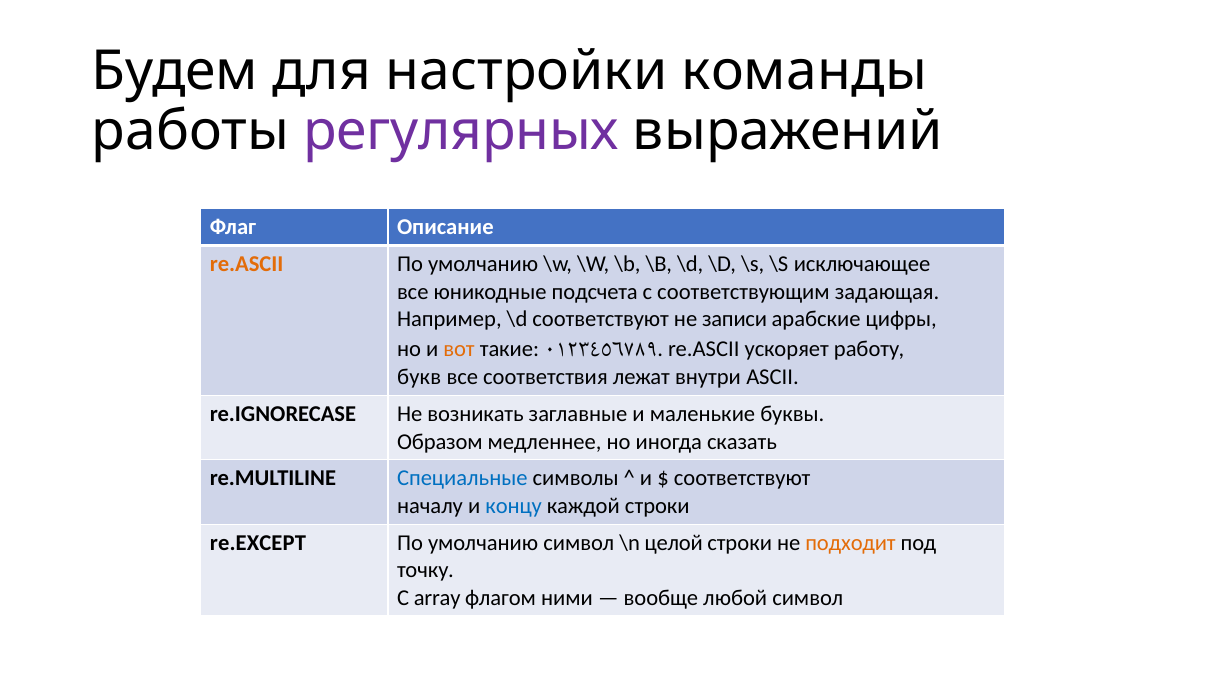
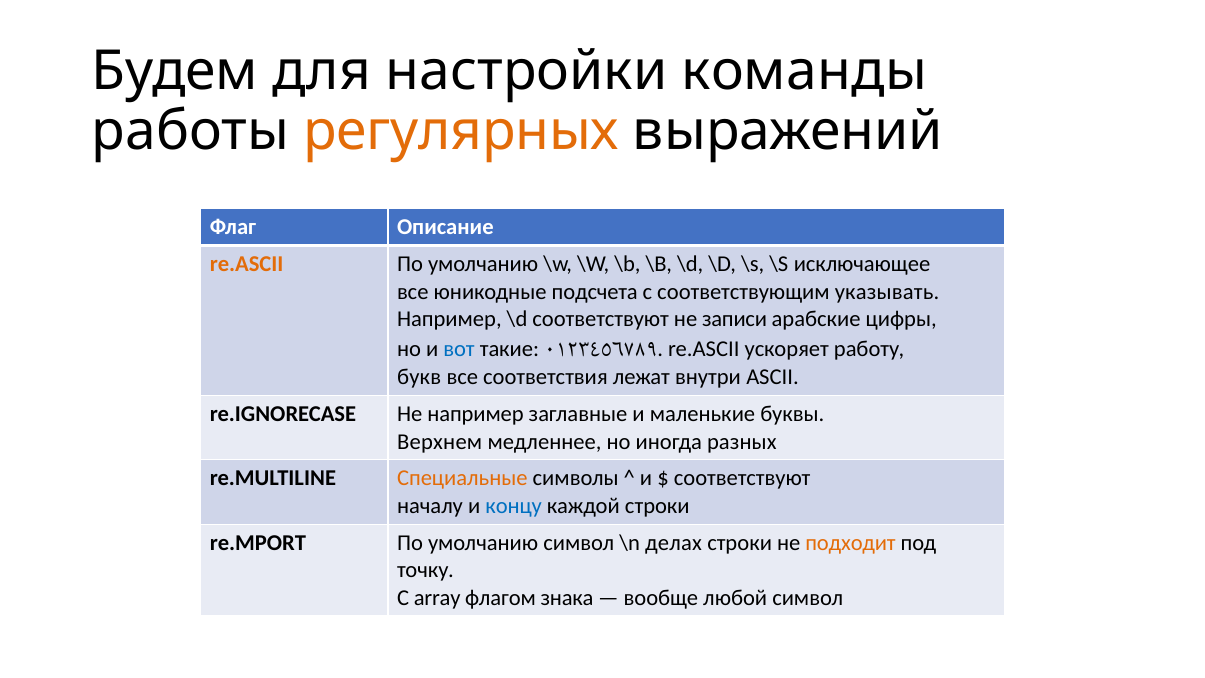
регулярных colour: purple -> orange
задающая: задающая -> указывать
вот colour: orange -> blue
Не возникать: возникать -> например
Образом: Образом -> Верхнем
сказать: сказать -> разных
Специальные colour: blue -> orange
re.EXCEPT: re.EXCEPT -> re.MPORT
целой: целой -> делах
ними: ними -> знака
